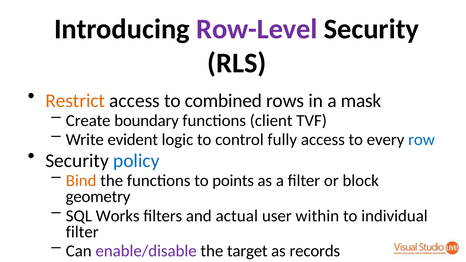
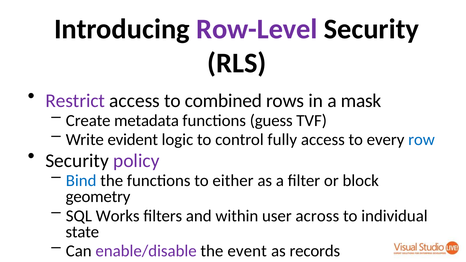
Restrict colour: orange -> purple
boundary: boundary -> metadata
client: client -> guess
policy colour: blue -> purple
Bind colour: orange -> blue
points: points -> either
actual: actual -> within
within: within -> across
filter at (82, 232): filter -> state
target: target -> event
